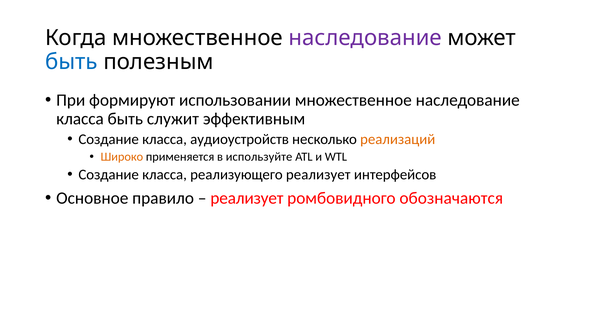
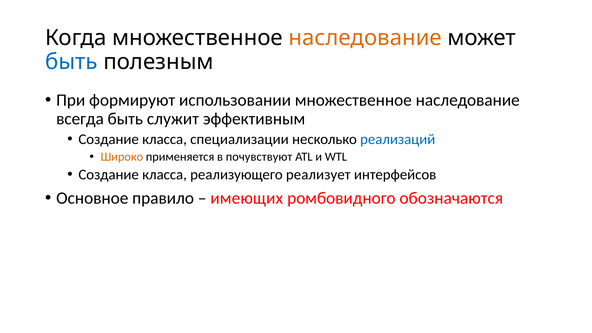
наследование at (365, 38) colour: purple -> orange
класса at (80, 119): класса -> всегда
аудиоустройств: аудиоустройств -> специализации
реализаций colour: orange -> blue
используйте: используйте -> почувствуют
реализует at (247, 198): реализует -> имеющих
